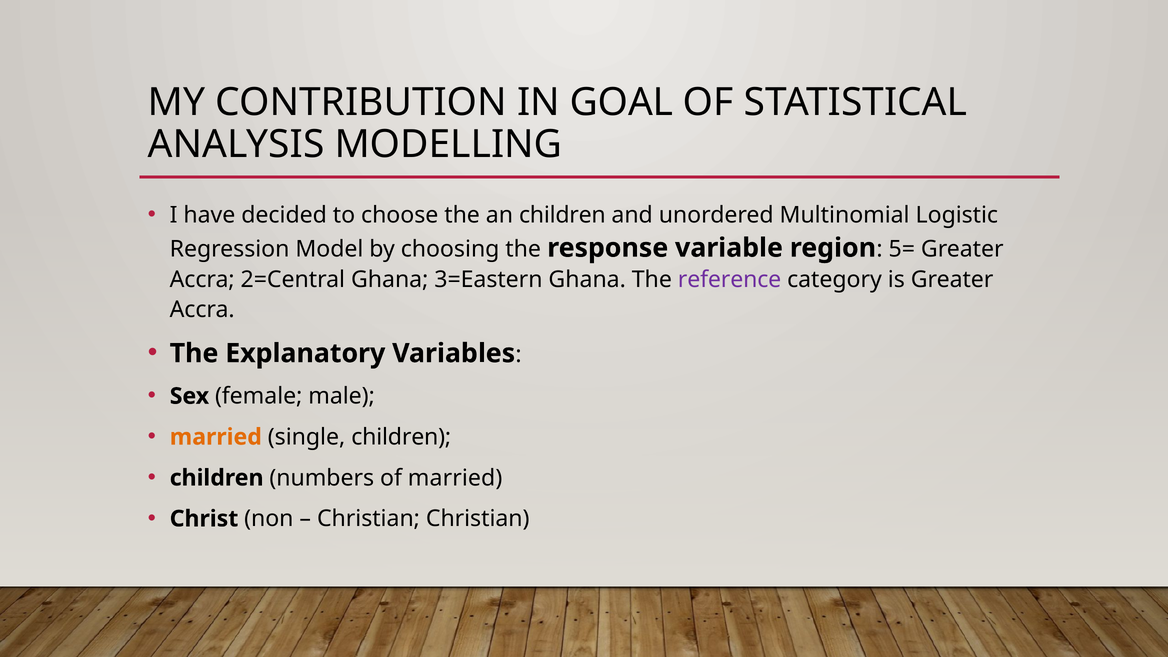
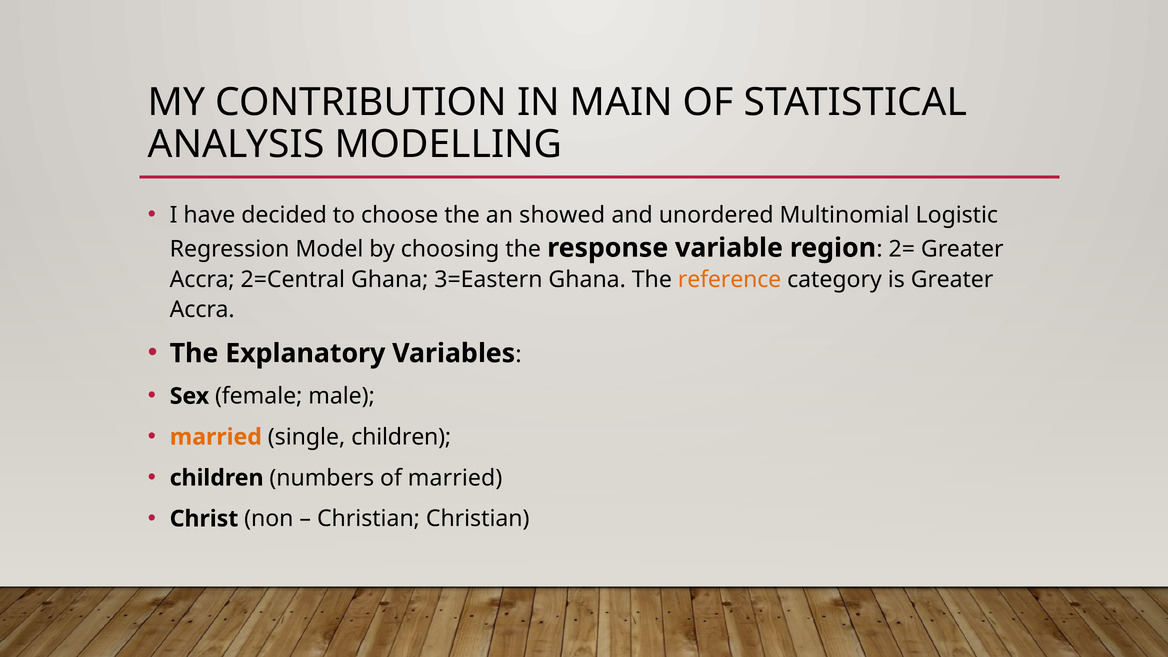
GOAL: GOAL -> MAIN
an children: children -> showed
5=: 5= -> 2=
reference colour: purple -> orange
